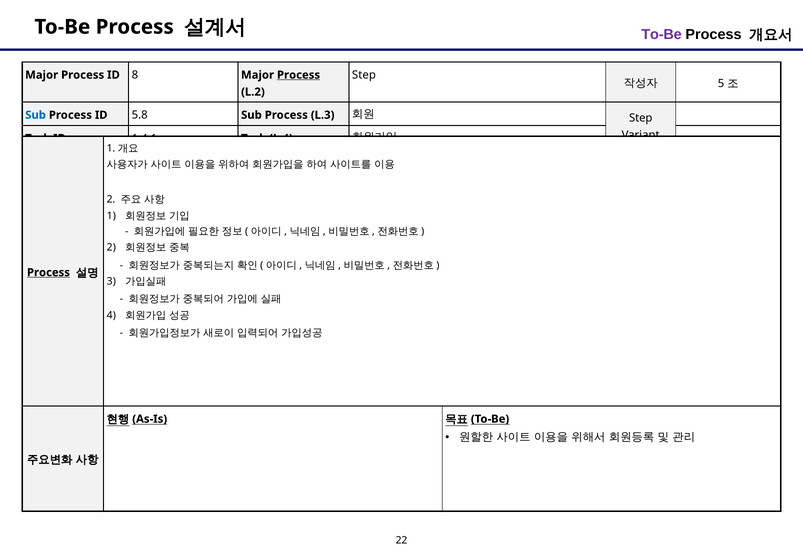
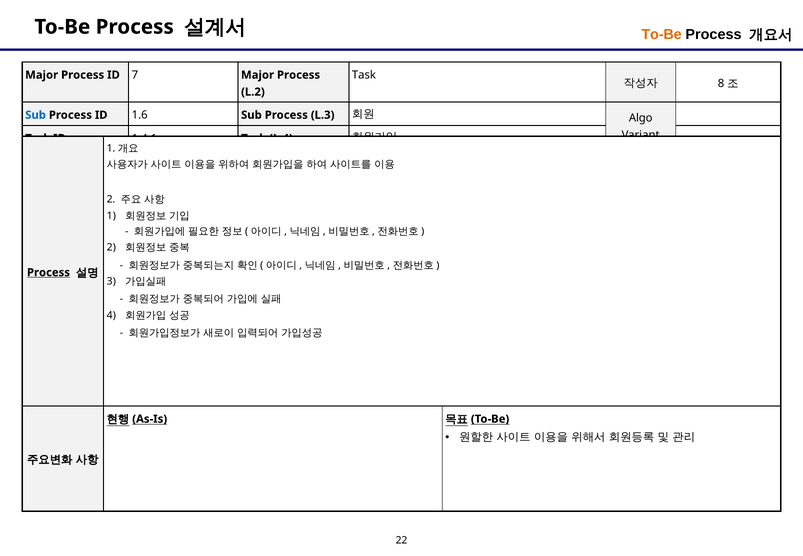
To-Be at (662, 34) colour: purple -> orange
Step at (364, 75): Step -> Task
8: 8 -> 7
Process at (299, 75) underline: present -> none
5: 5 -> 8
5.8: 5.8 -> 1.6
Step at (641, 118): Step -> Algo
